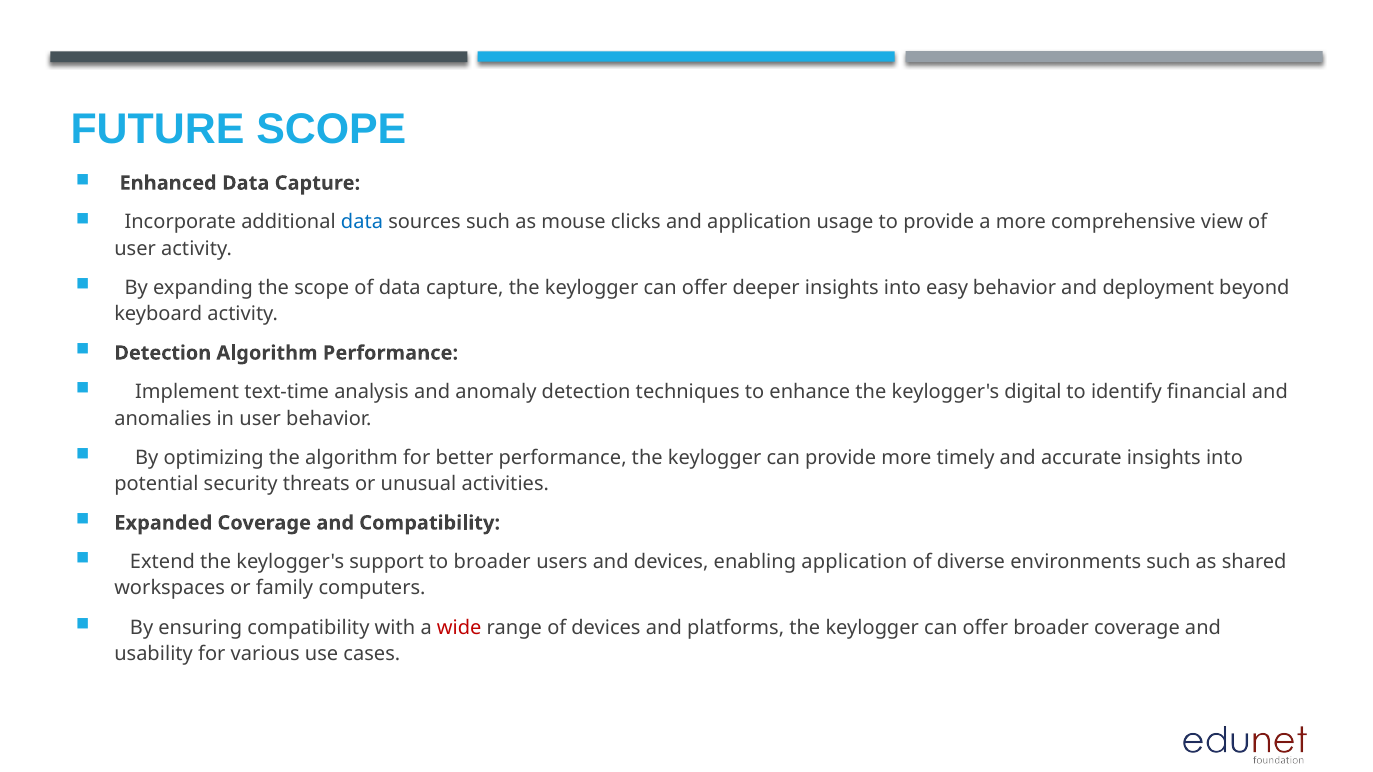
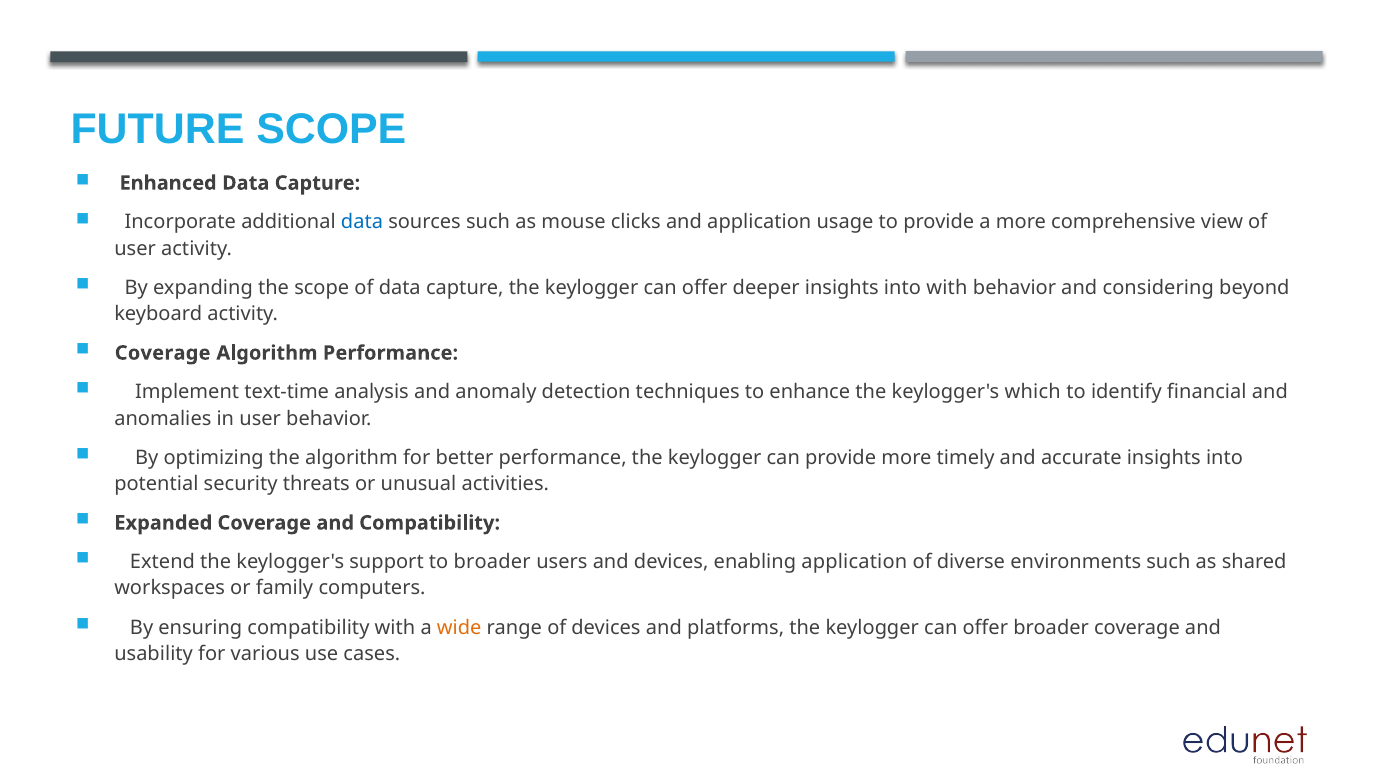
into easy: easy -> with
deployment: deployment -> considering
Detection at (163, 353): Detection -> Coverage
digital: digital -> which
wide colour: red -> orange
